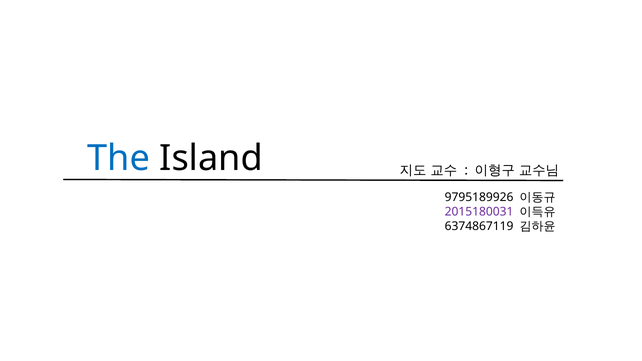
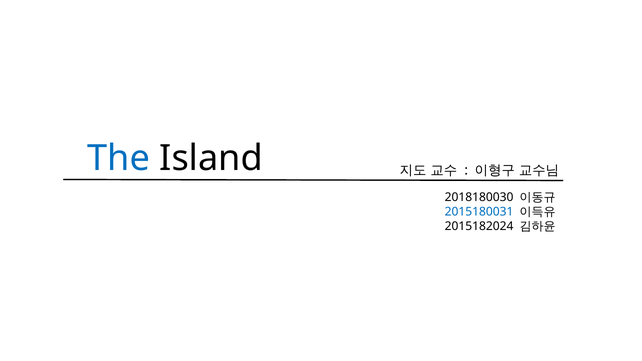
9795189926: 9795189926 -> 2018180030
2015180031 colour: purple -> blue
6374867119: 6374867119 -> 2015182024
